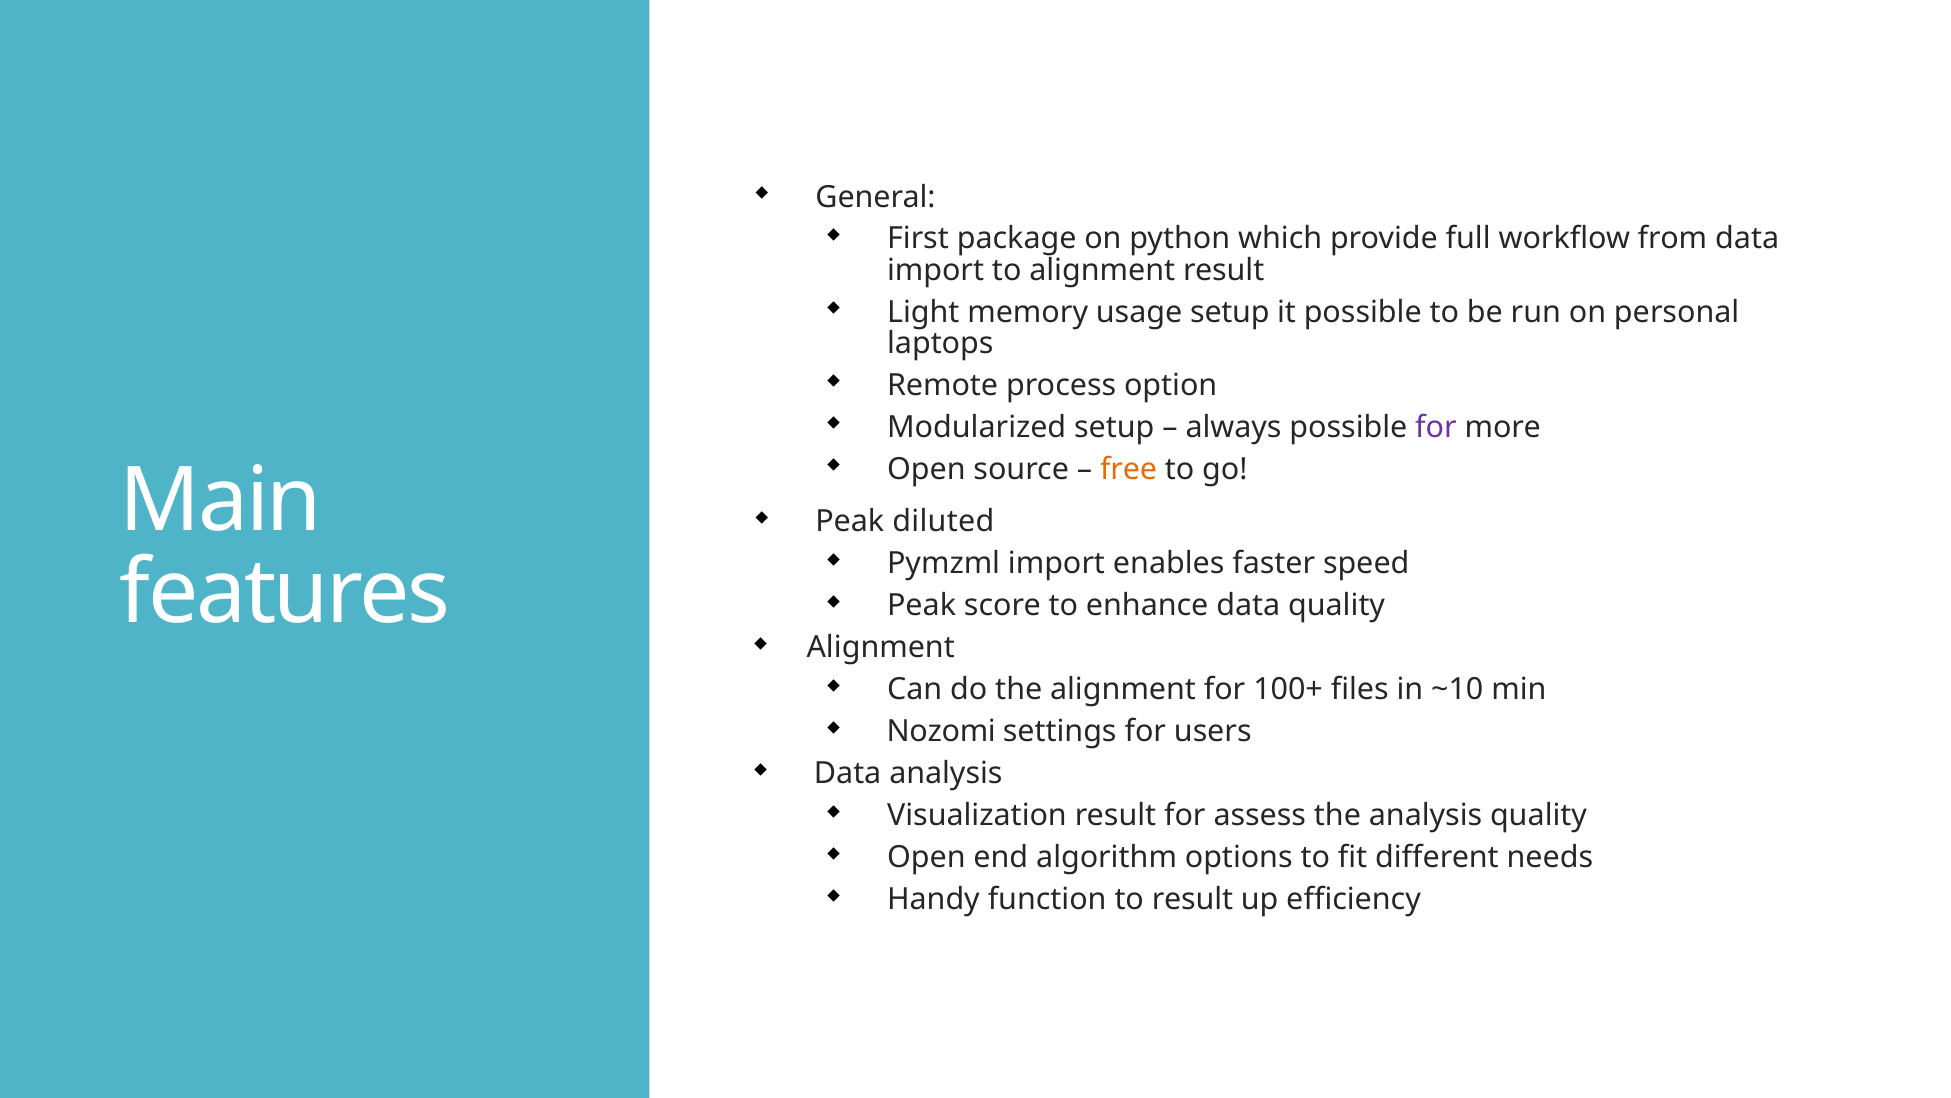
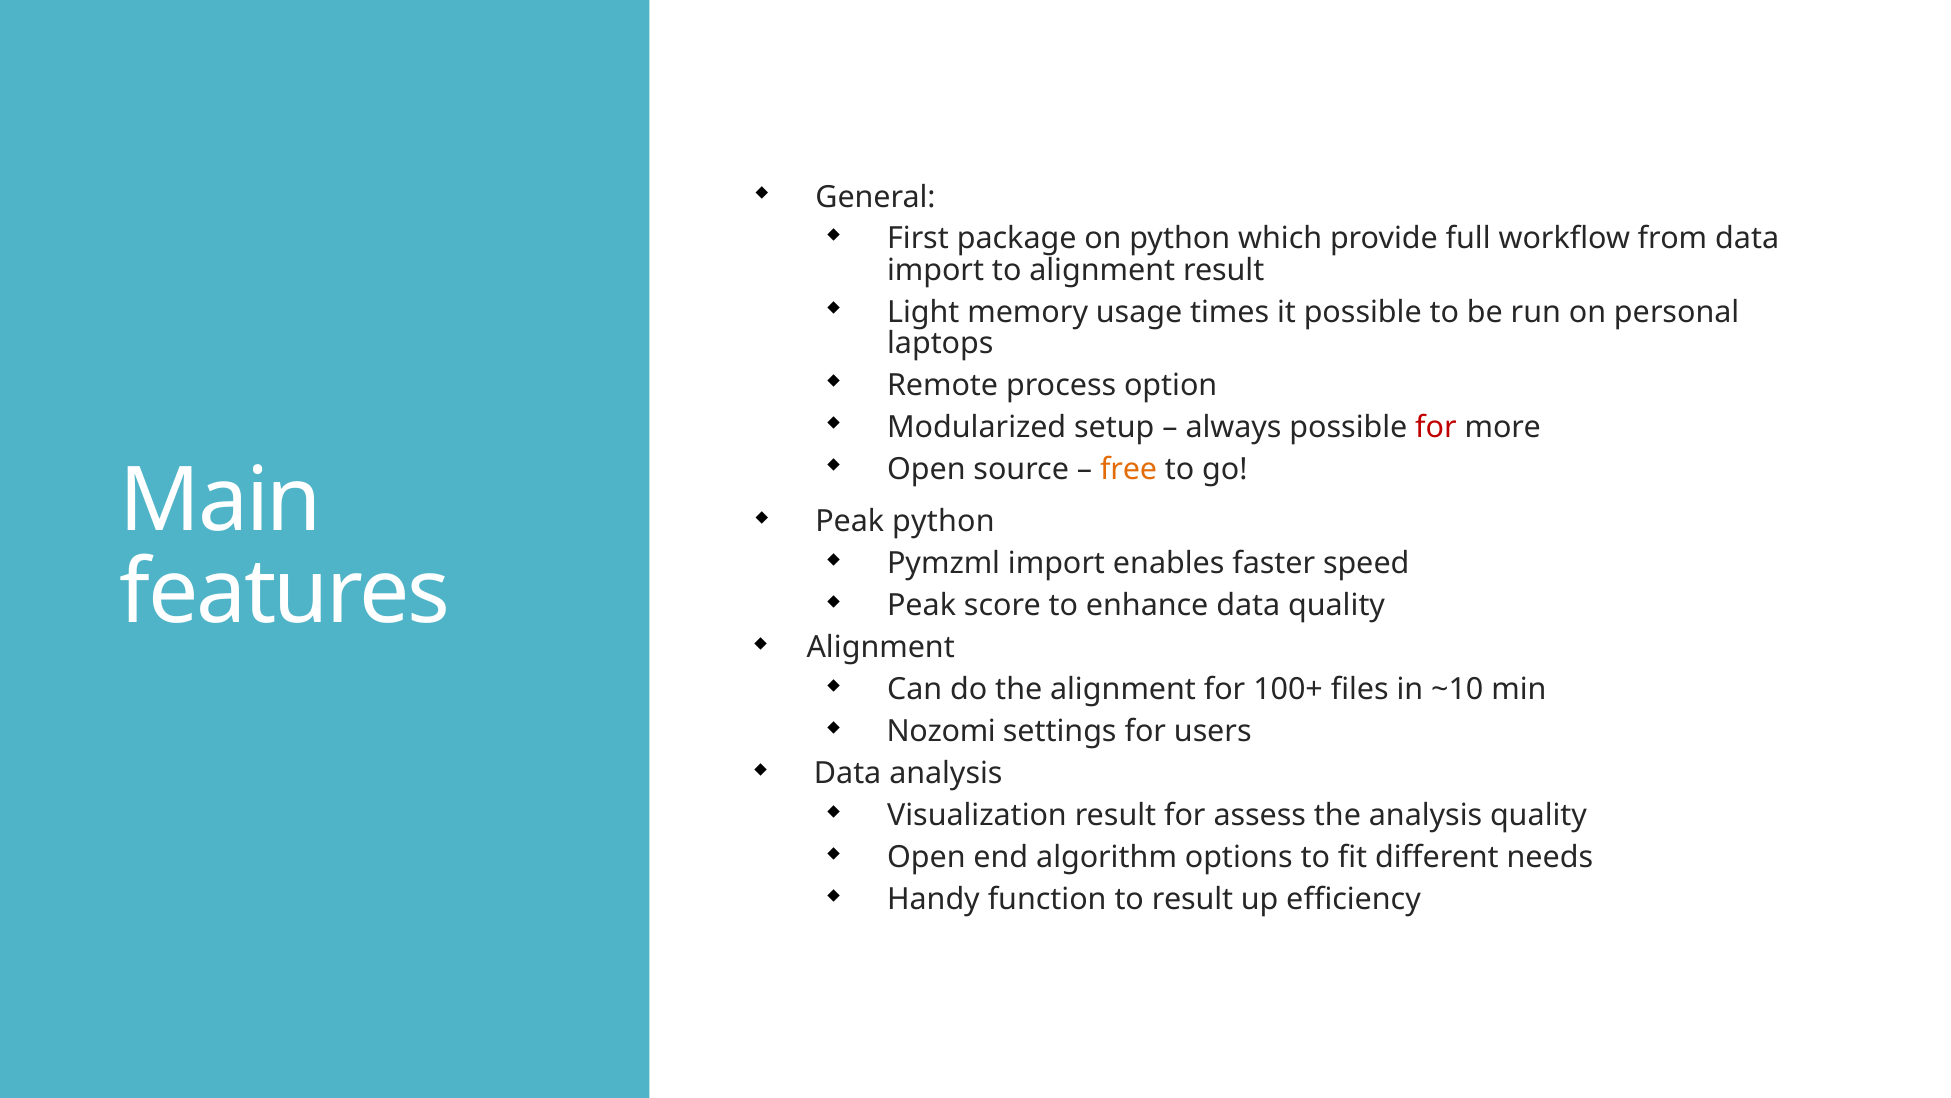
usage setup: setup -> times
for at (1436, 427) colour: purple -> red
Peak diluted: diluted -> python
